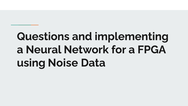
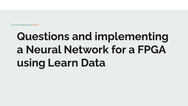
Noise: Noise -> Learn
